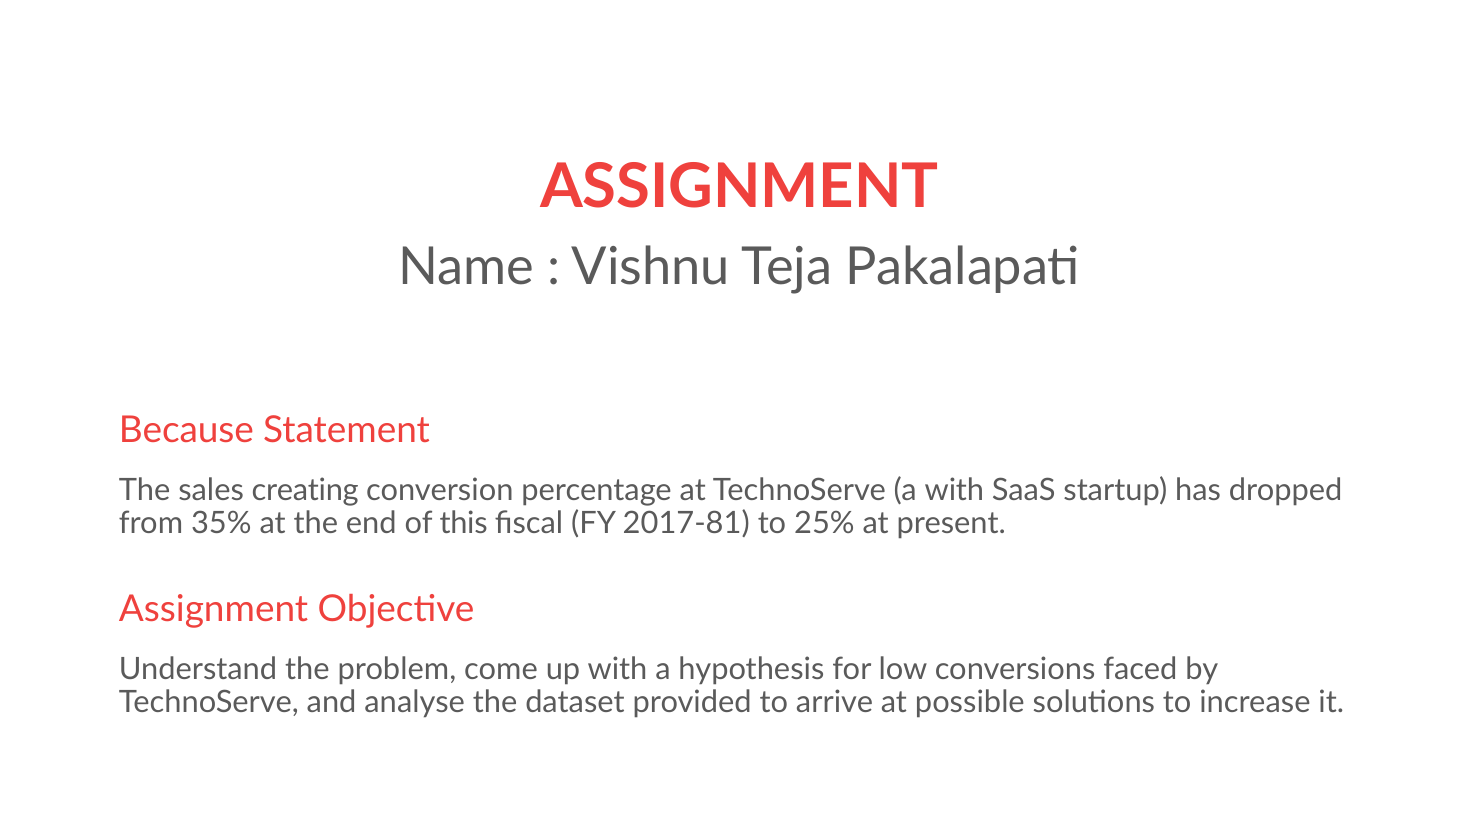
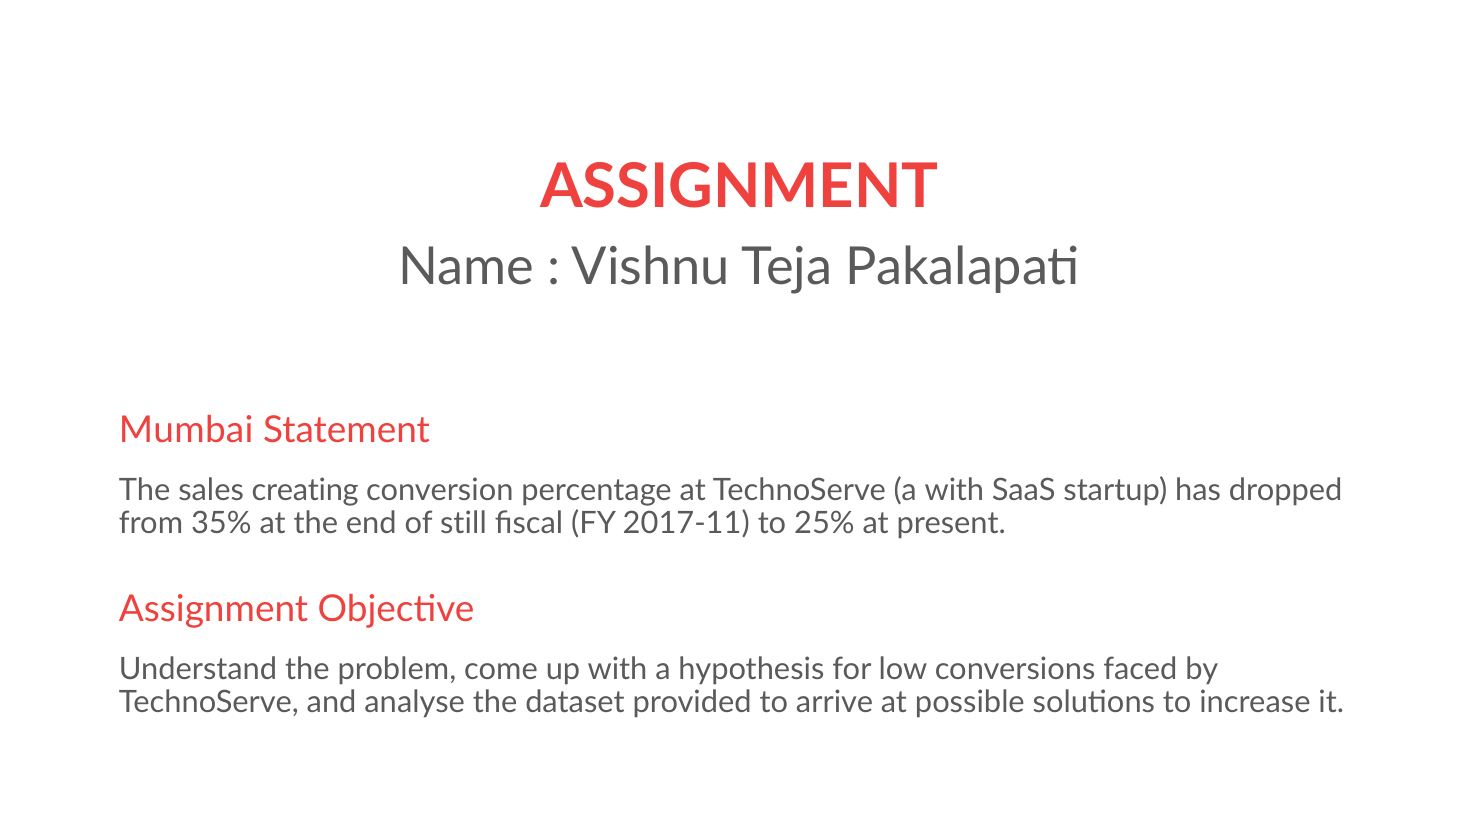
Because: Because -> Mumbai
this: this -> still
2017-81: 2017-81 -> 2017-11
